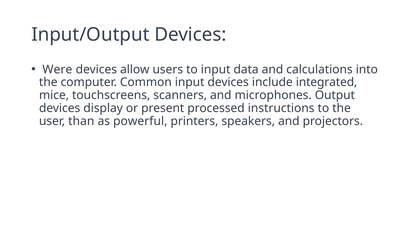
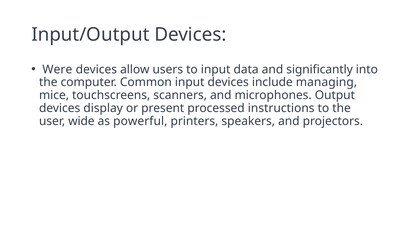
calculations: calculations -> significantly
integrated: integrated -> managing
than: than -> wide
